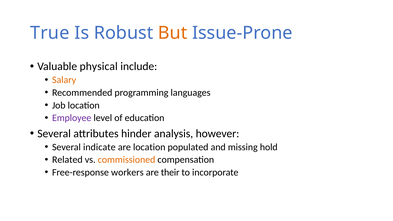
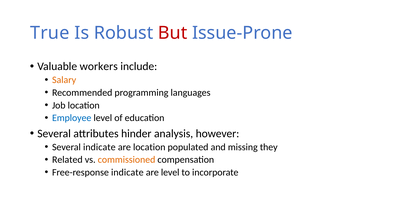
But colour: orange -> red
physical: physical -> workers
Employee colour: purple -> blue
hold: hold -> they
Free-response workers: workers -> indicate
are their: their -> level
